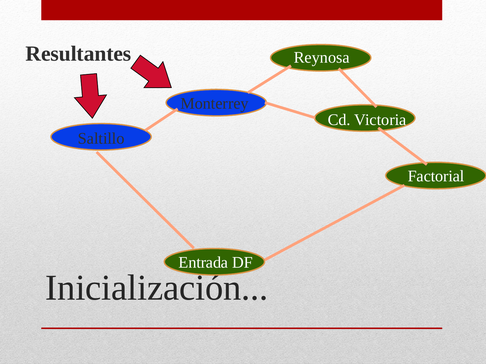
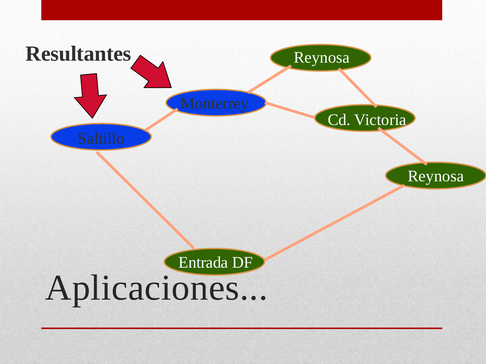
Factorial at (436, 176): Factorial -> Reynosa
Inicialización: Inicialización -> Aplicaciones
